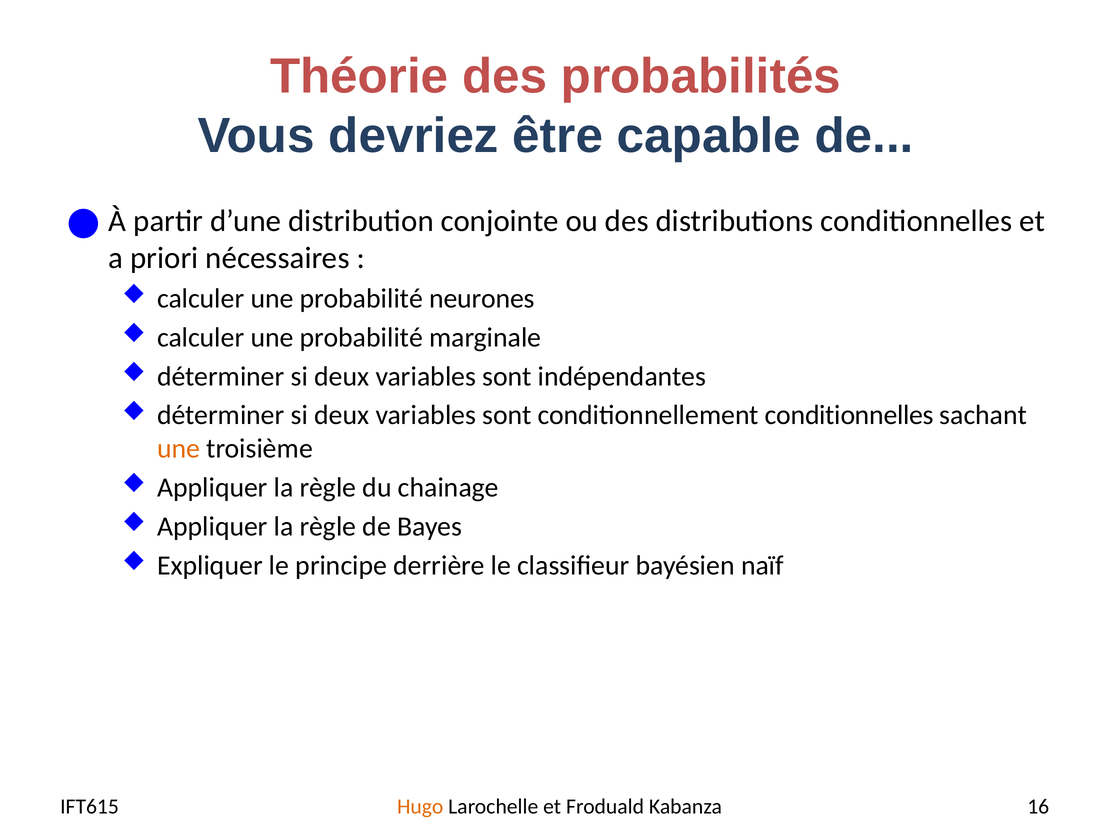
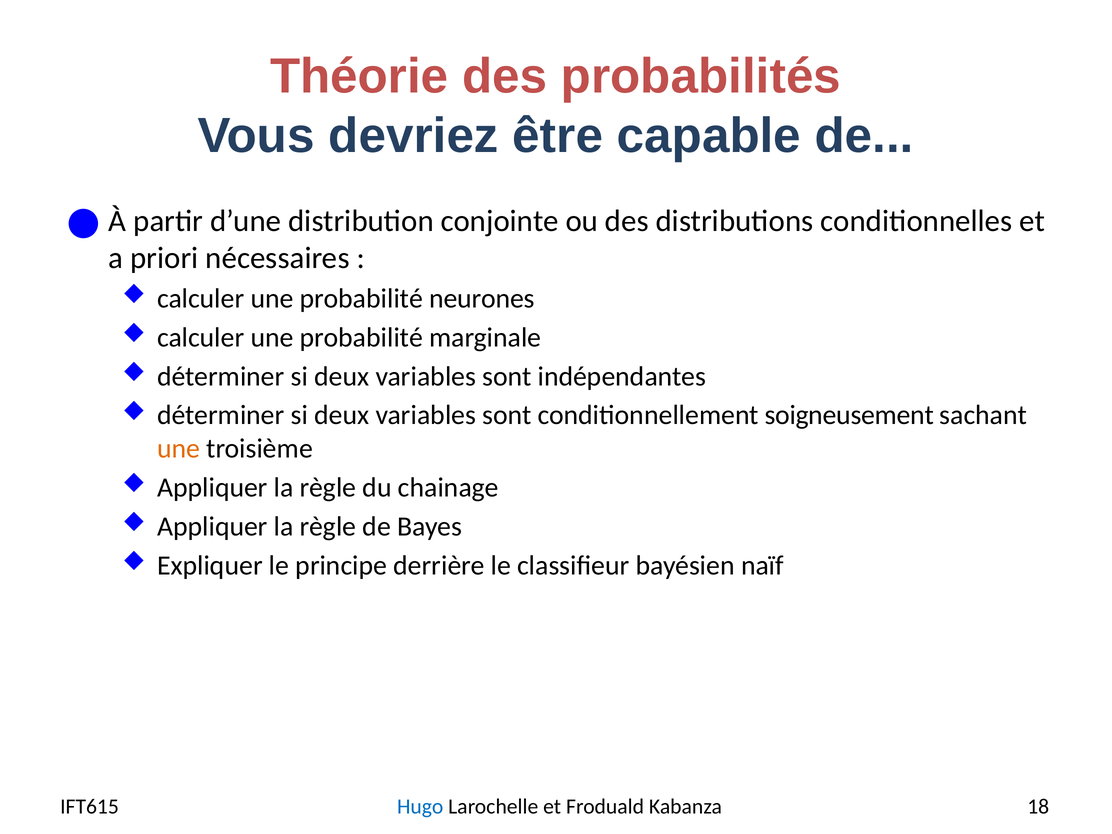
conditionnellement conditionnelles: conditionnelles -> soigneusement
Hugo colour: orange -> blue
16: 16 -> 18
